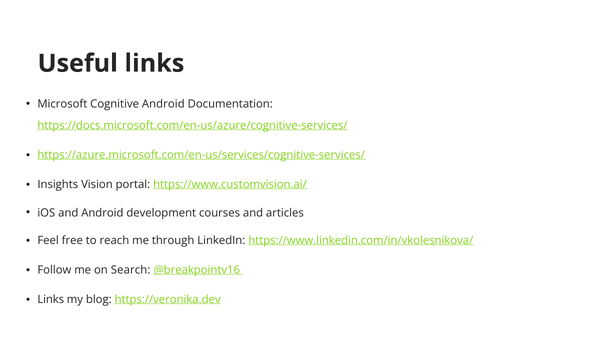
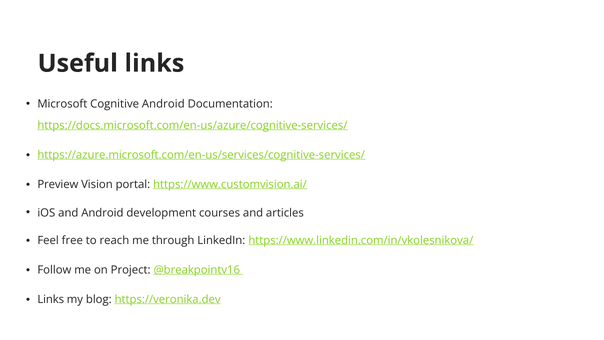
Insights: Insights -> Preview
Search: Search -> Project
